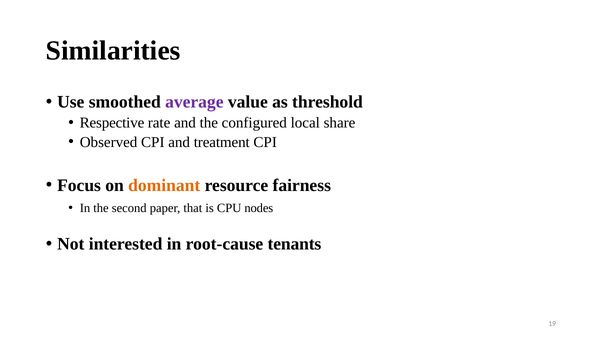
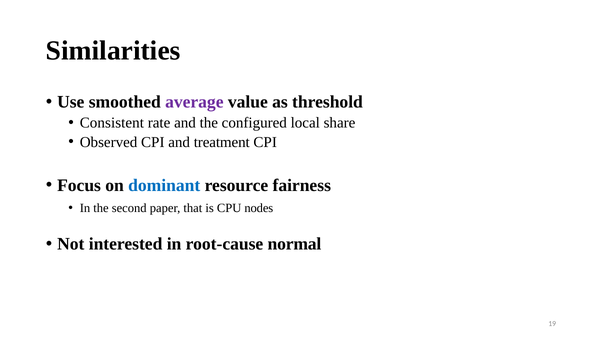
Respective: Respective -> Consistent
dominant colour: orange -> blue
tenants: tenants -> normal
